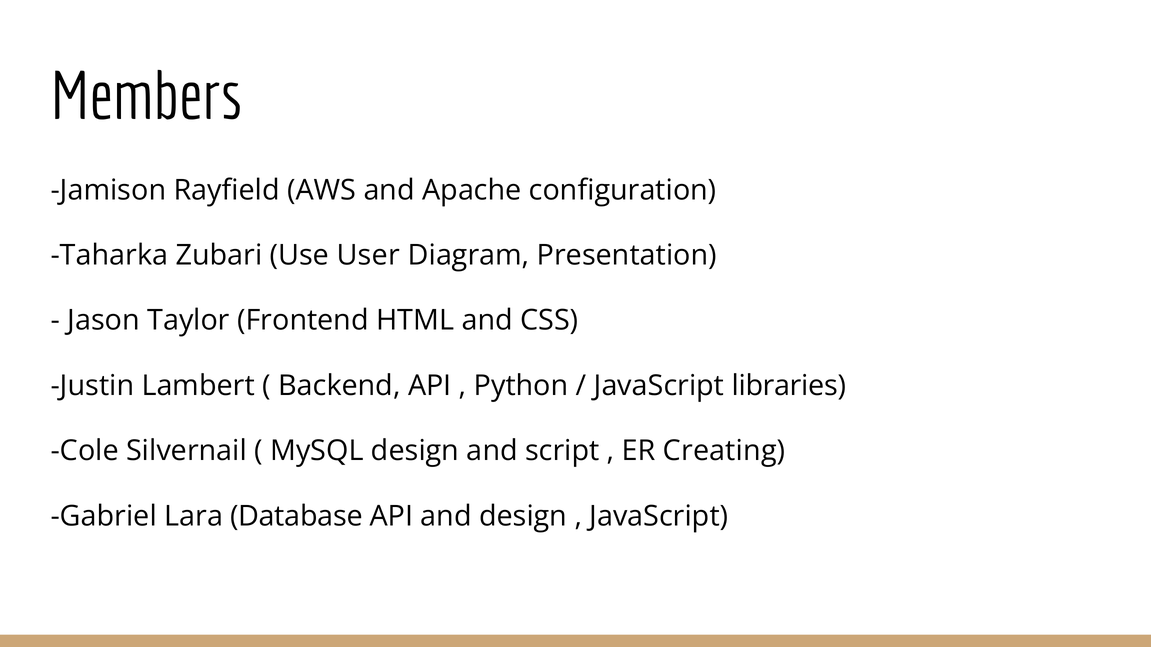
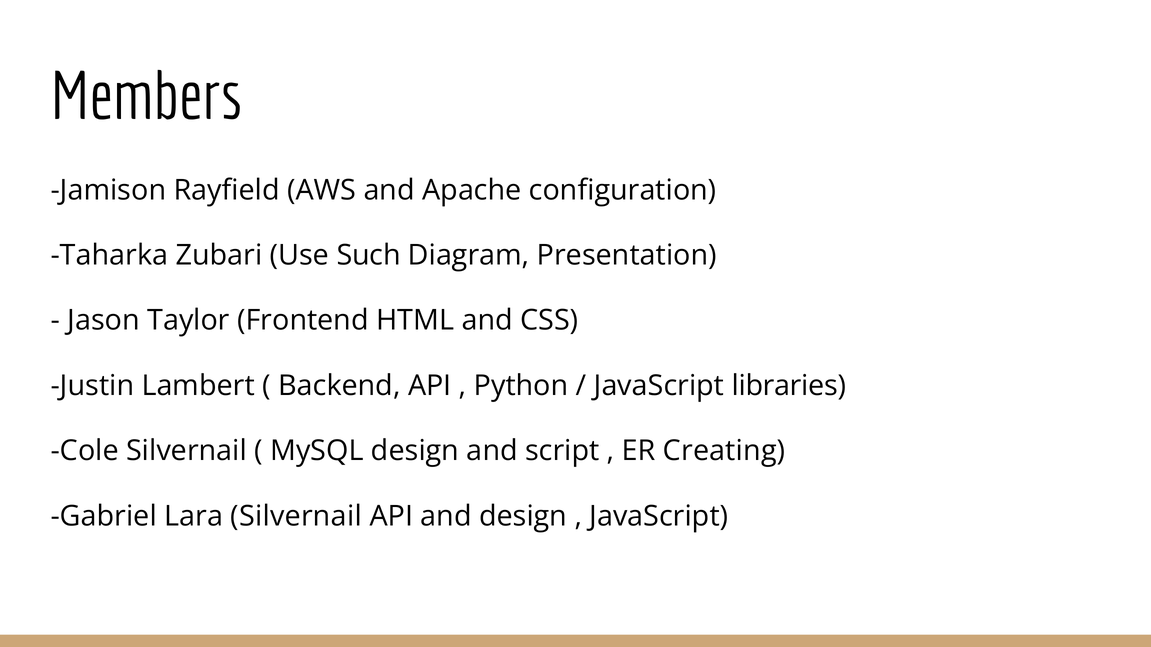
User: User -> Such
Lara Database: Database -> Silvernail
